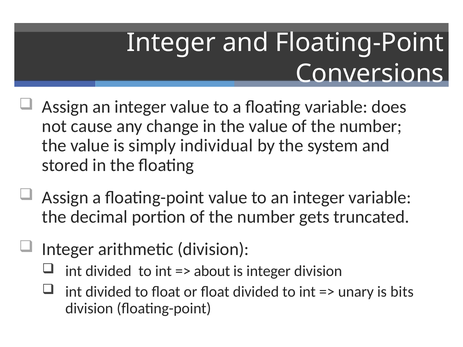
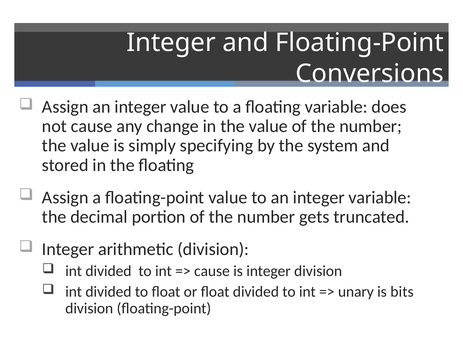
individual: individual -> specifying
about at (212, 271): about -> cause
